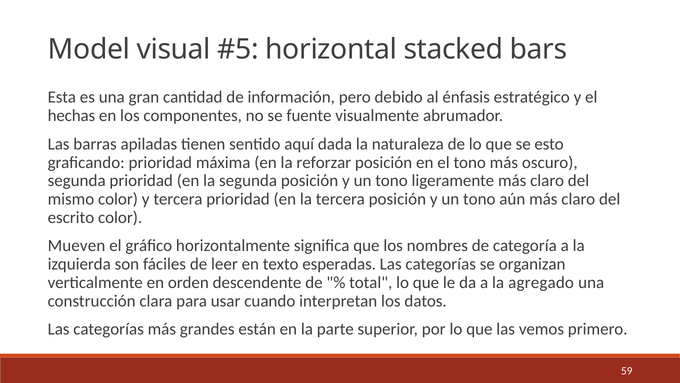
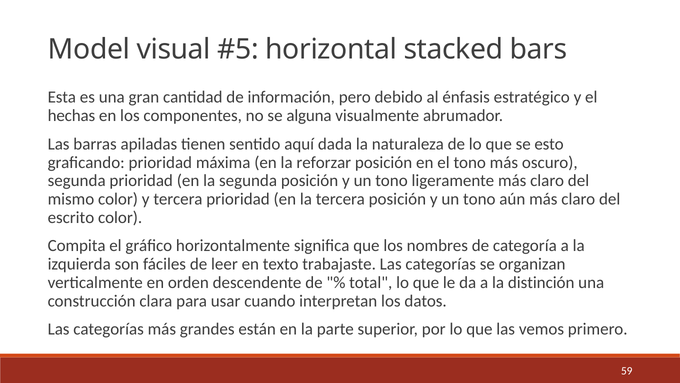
fuente: fuente -> alguna
Mueven: Mueven -> Compita
esperadas: esperadas -> trabajaste
agregado: agregado -> distinción
